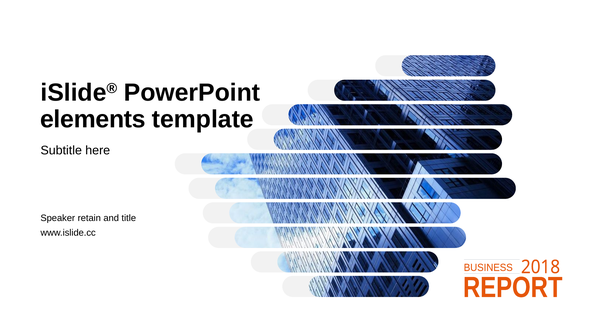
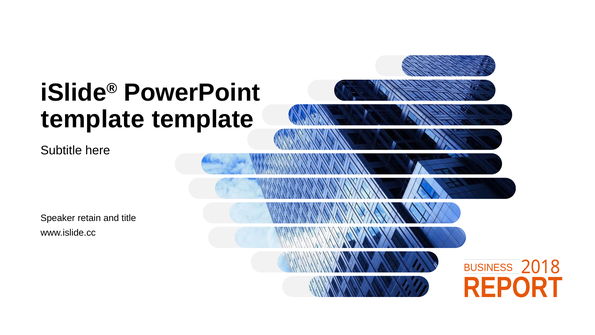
elements at (93, 119): elements -> template
